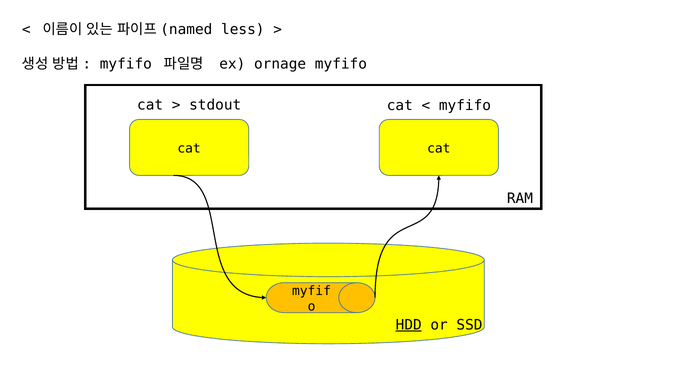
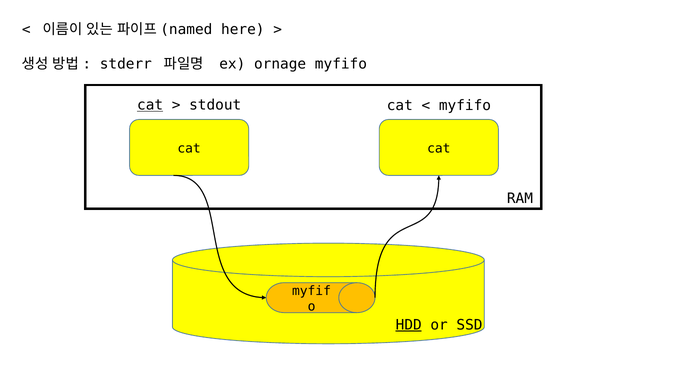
less: less -> here
myfifo at (126, 64): myfifo -> stderr
cat at (150, 105) underline: none -> present
